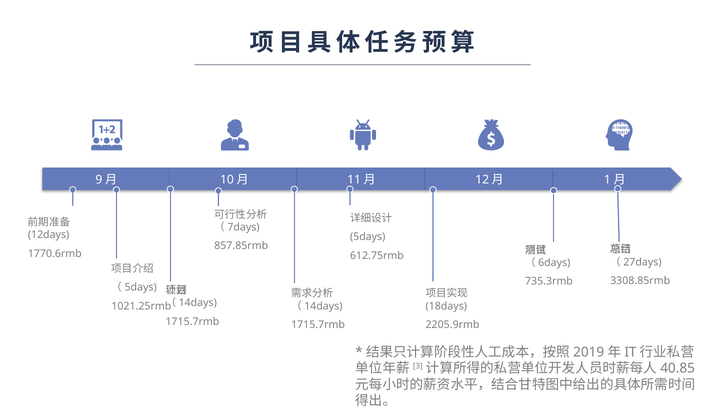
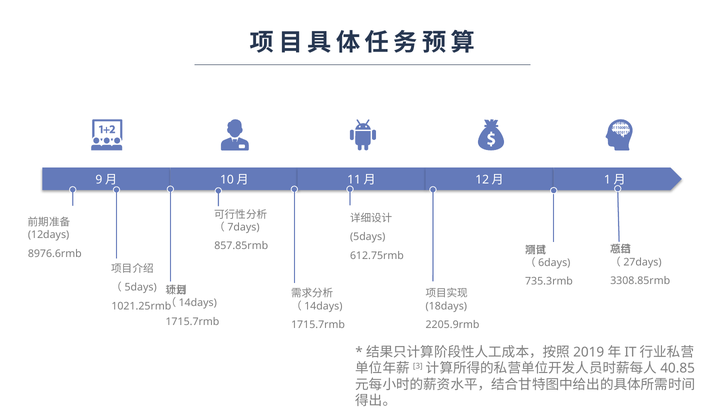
1770.6rmb: 1770.6rmb -> 8976.6rmb
